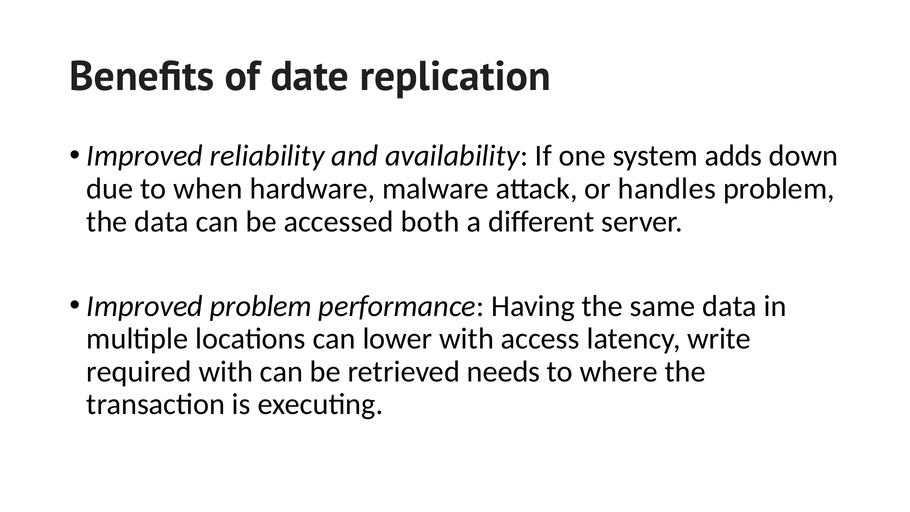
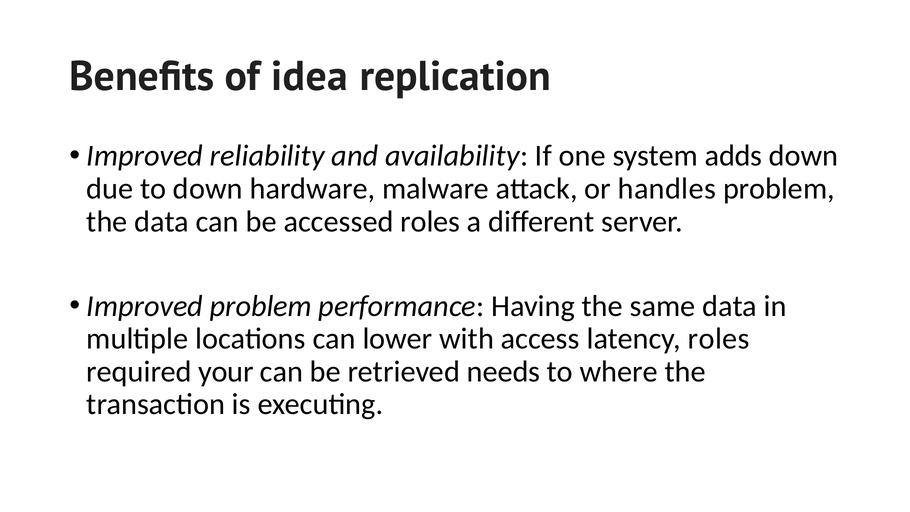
date: date -> idea
to when: when -> down
accessed both: both -> roles
latency write: write -> roles
required with: with -> your
